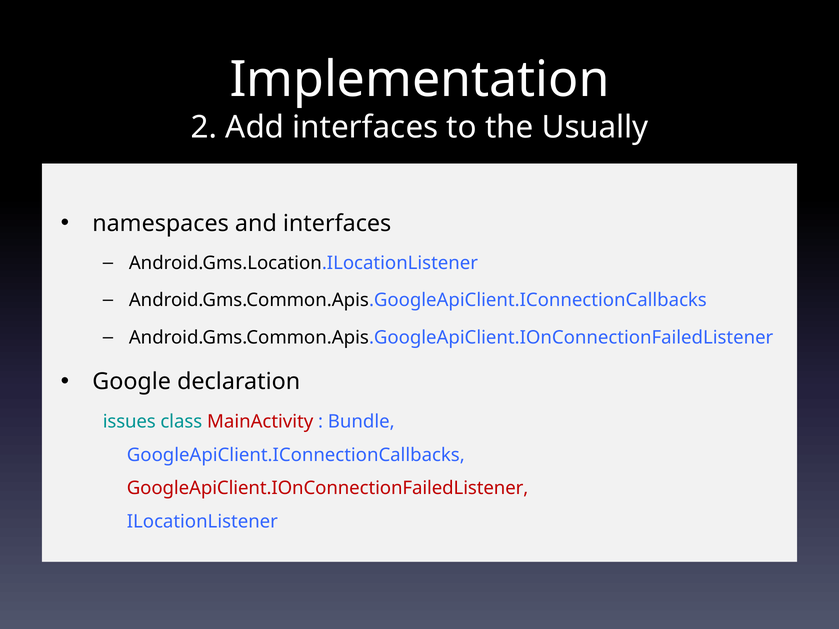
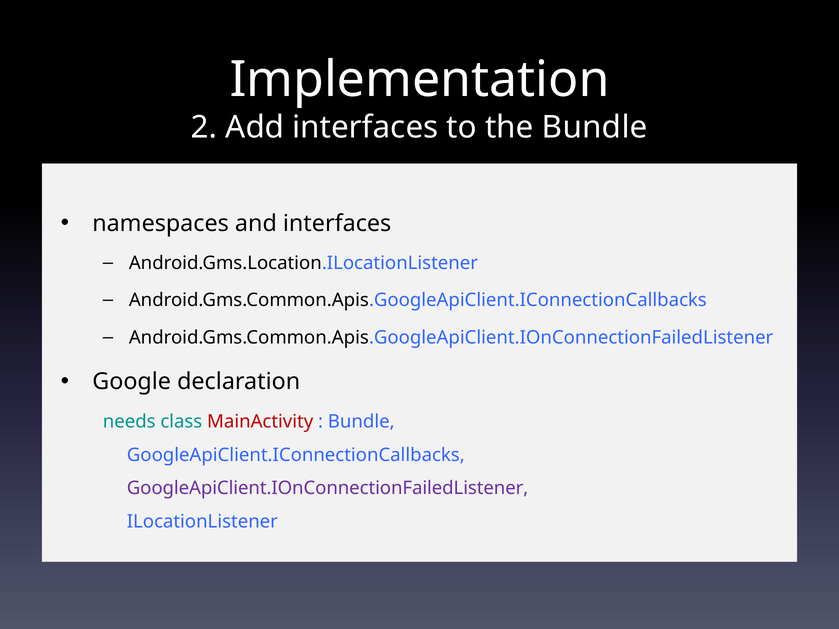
the Usually: Usually -> Bundle
issues: issues -> needs
GoogleApiClient.IOnConnectionFailedListener colour: red -> purple
